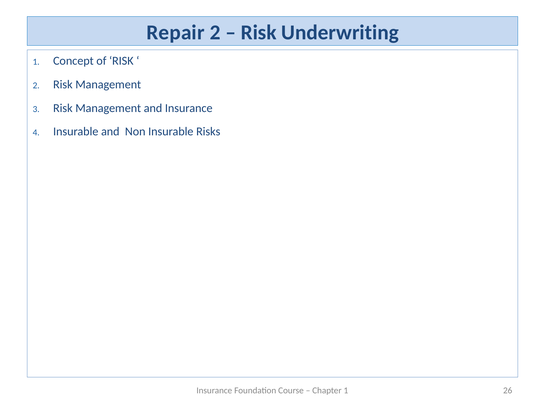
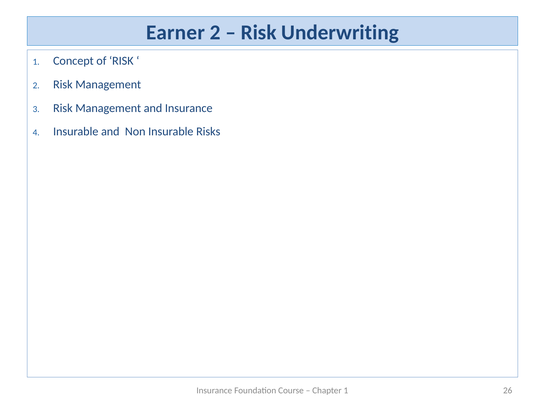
Repair: Repair -> Earner
